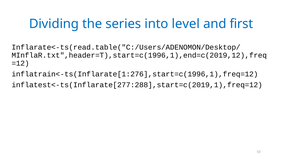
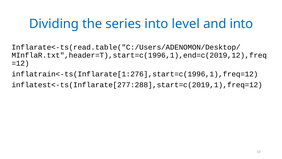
and first: first -> into
